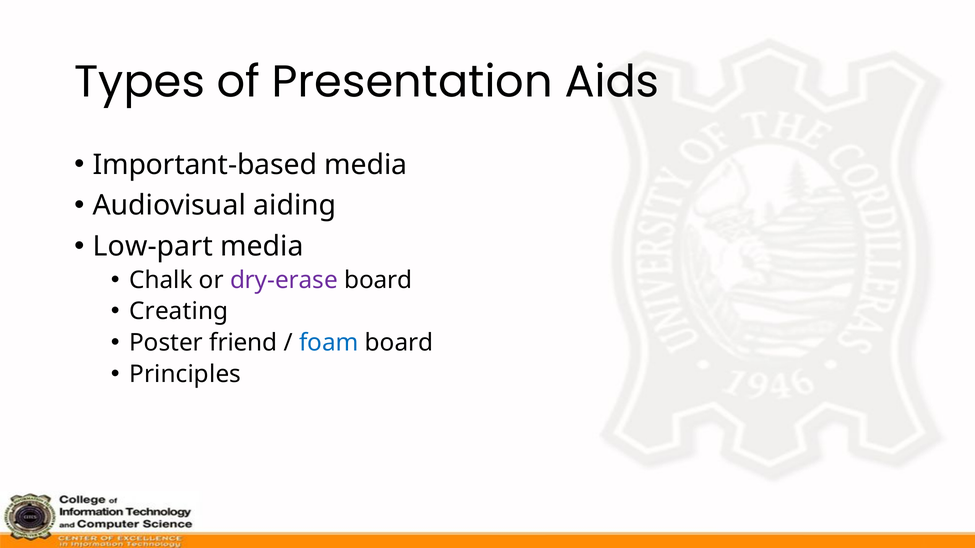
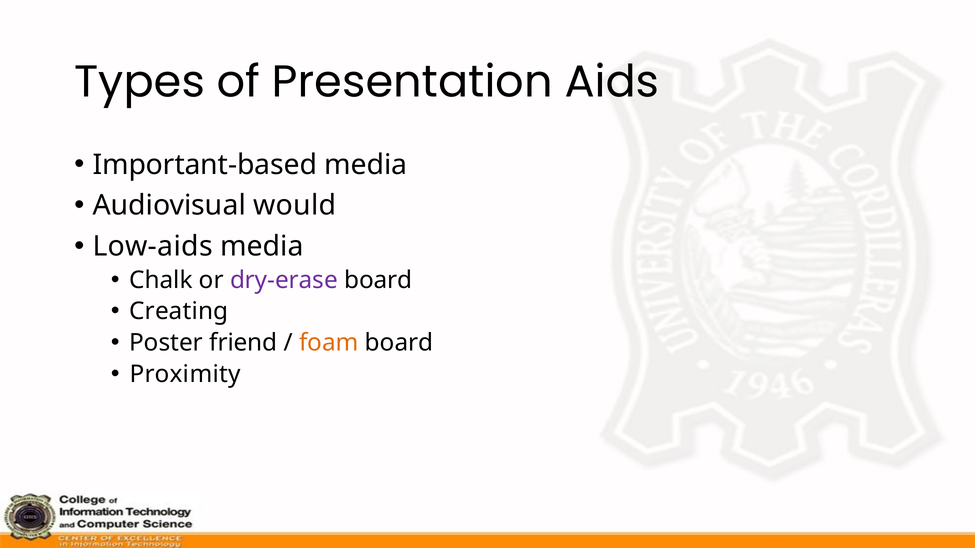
aiding: aiding -> would
Low-part: Low-part -> Low-aids
foam colour: blue -> orange
Principles: Principles -> Proximity
